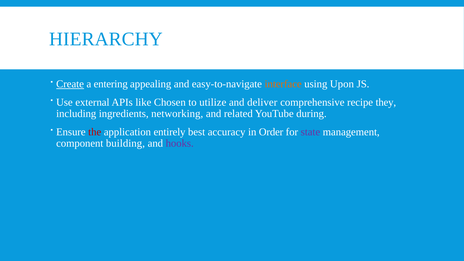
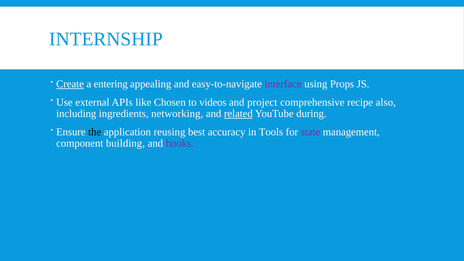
HIERARCHY: HIERARCHY -> INTERNSHIP
interface colour: orange -> purple
Upon: Upon -> Props
utilize: utilize -> videos
deliver: deliver -> project
they: they -> also
related underline: none -> present
the colour: red -> black
entirely: entirely -> reusing
Order: Order -> Tools
